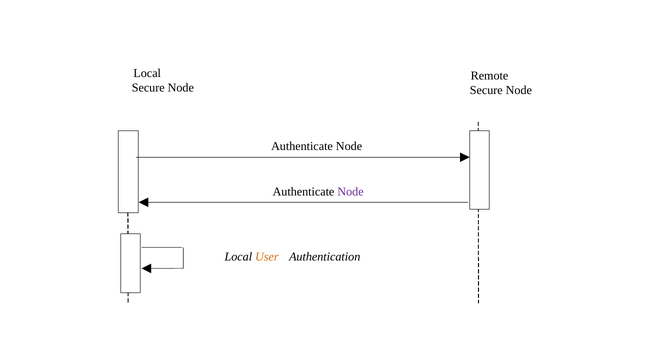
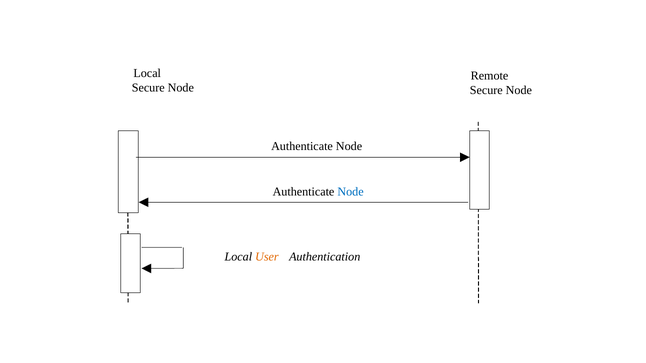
Node at (351, 192) colour: purple -> blue
